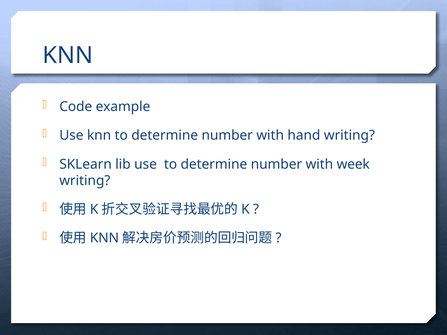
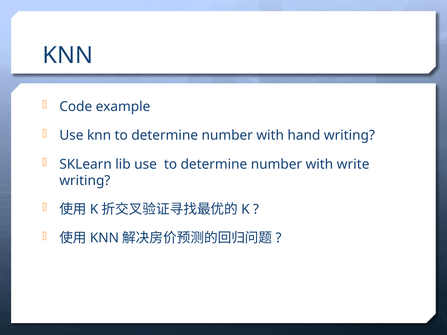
week: week -> write
